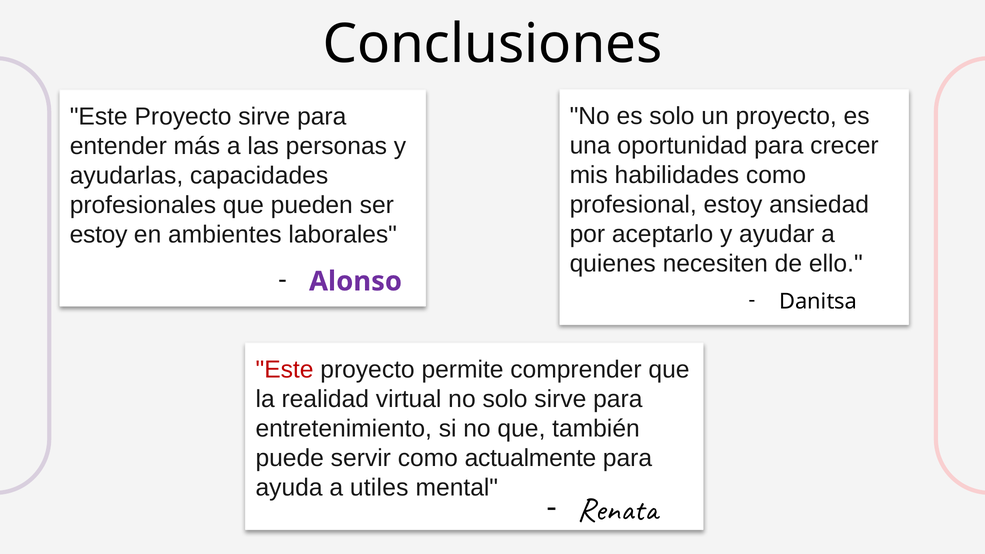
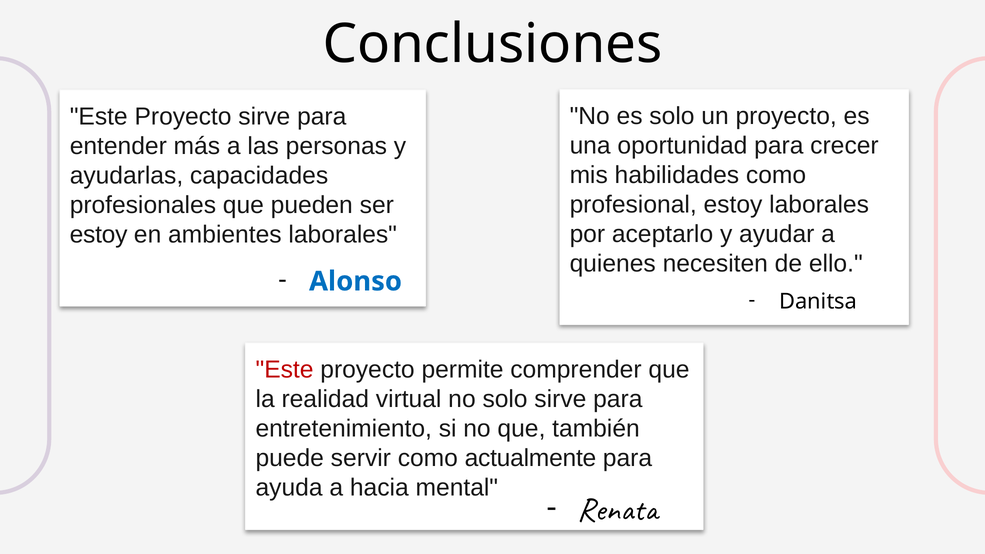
estoy ansiedad: ansiedad -> laborales
Alonso colour: purple -> blue
utiles: utiles -> hacia
